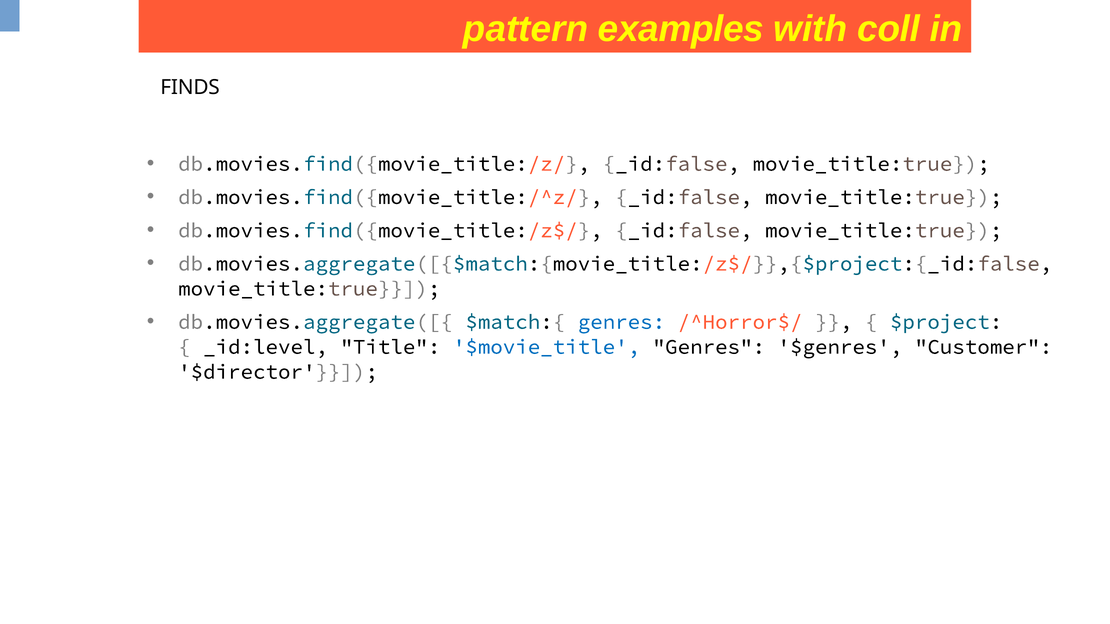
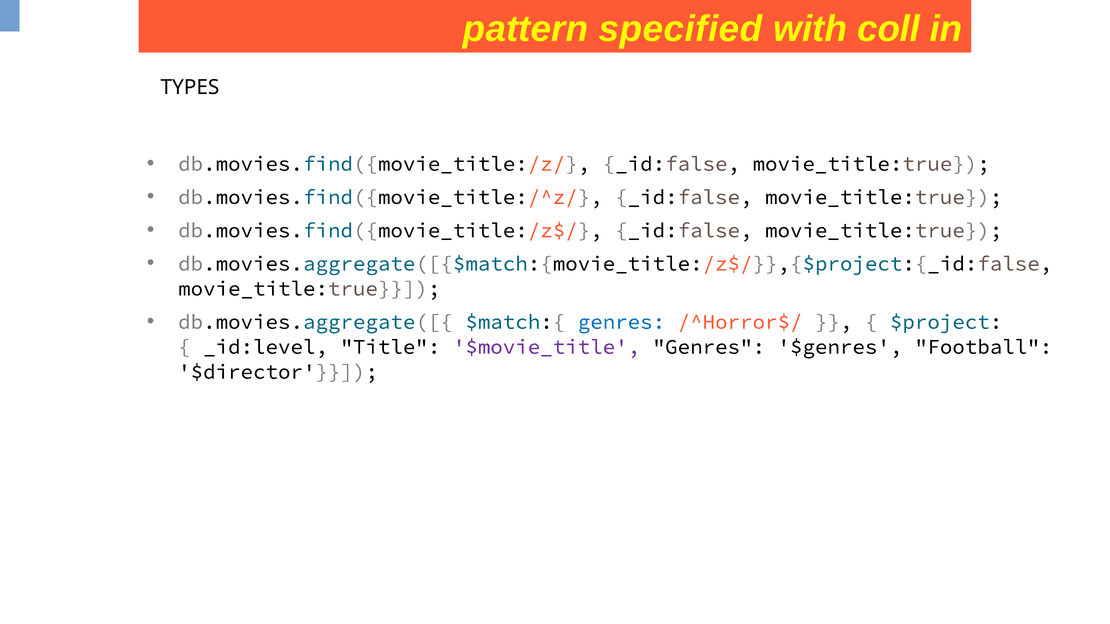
examples: examples -> specified
FINDS: FINDS -> TYPES
$movie_title colour: blue -> purple
Customer: Customer -> Football
